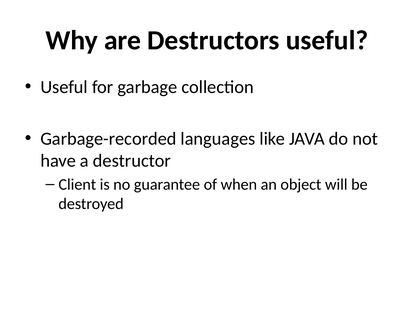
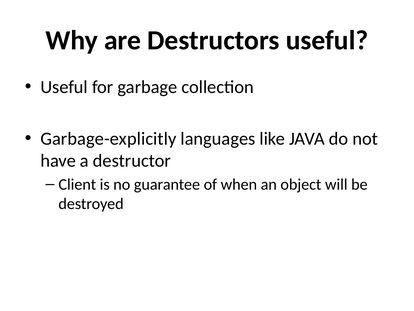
Garbage-recorded: Garbage-recorded -> Garbage-explicitly
